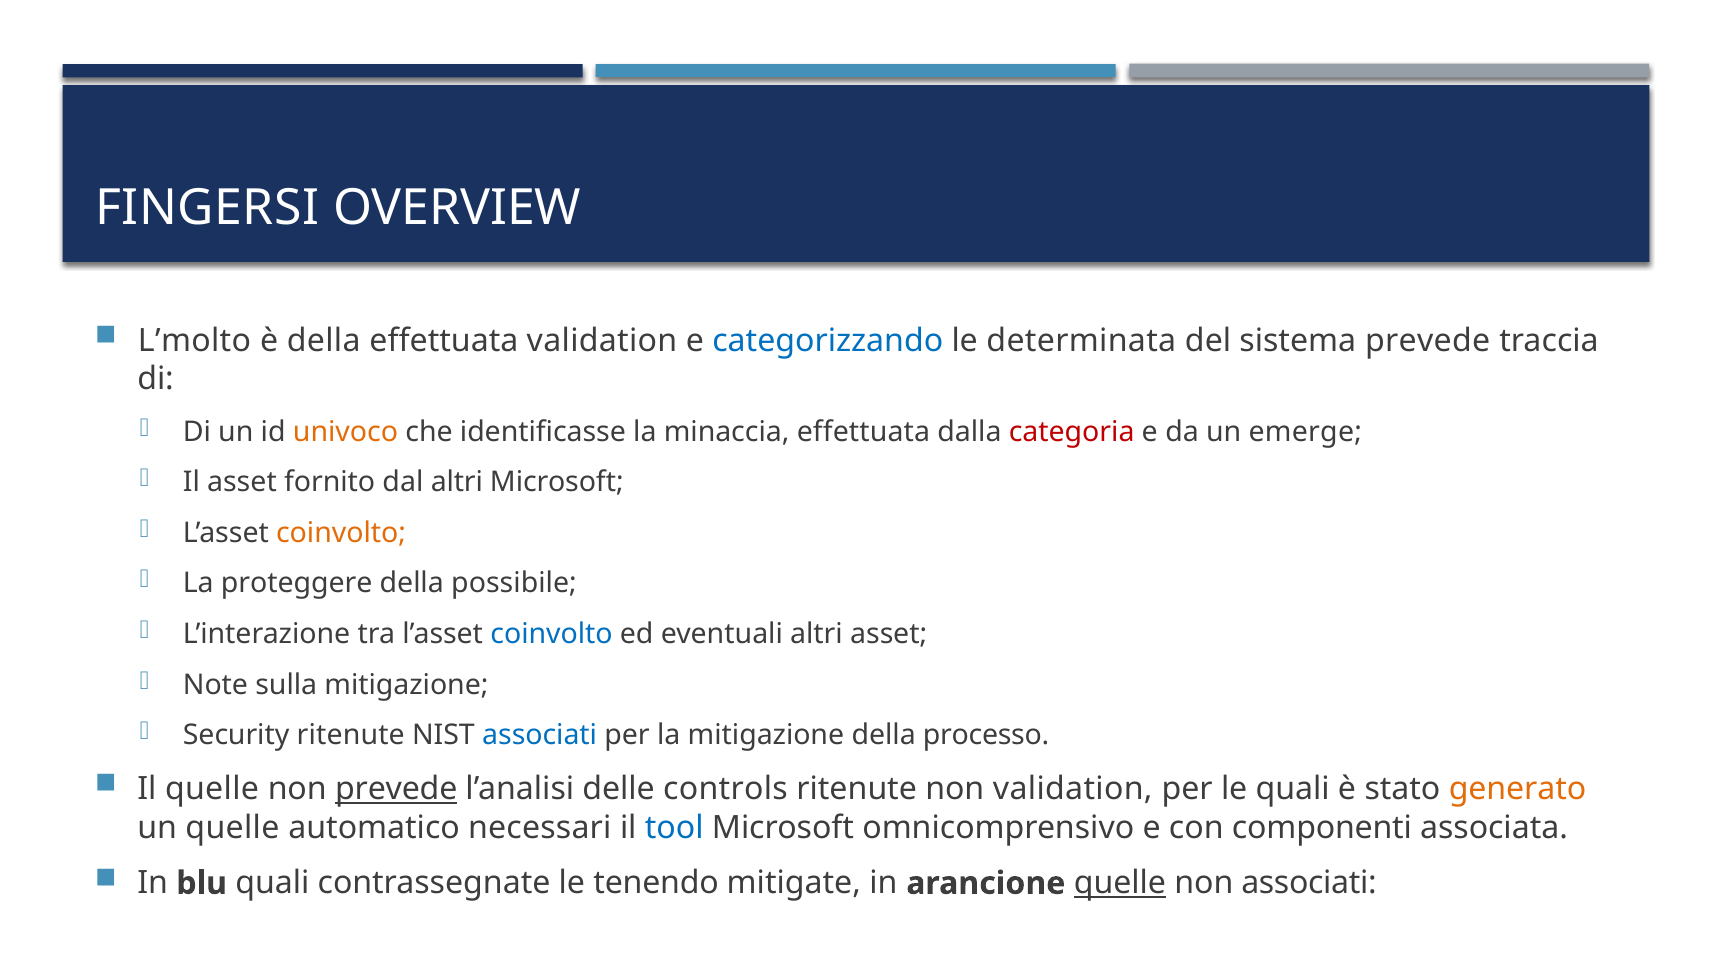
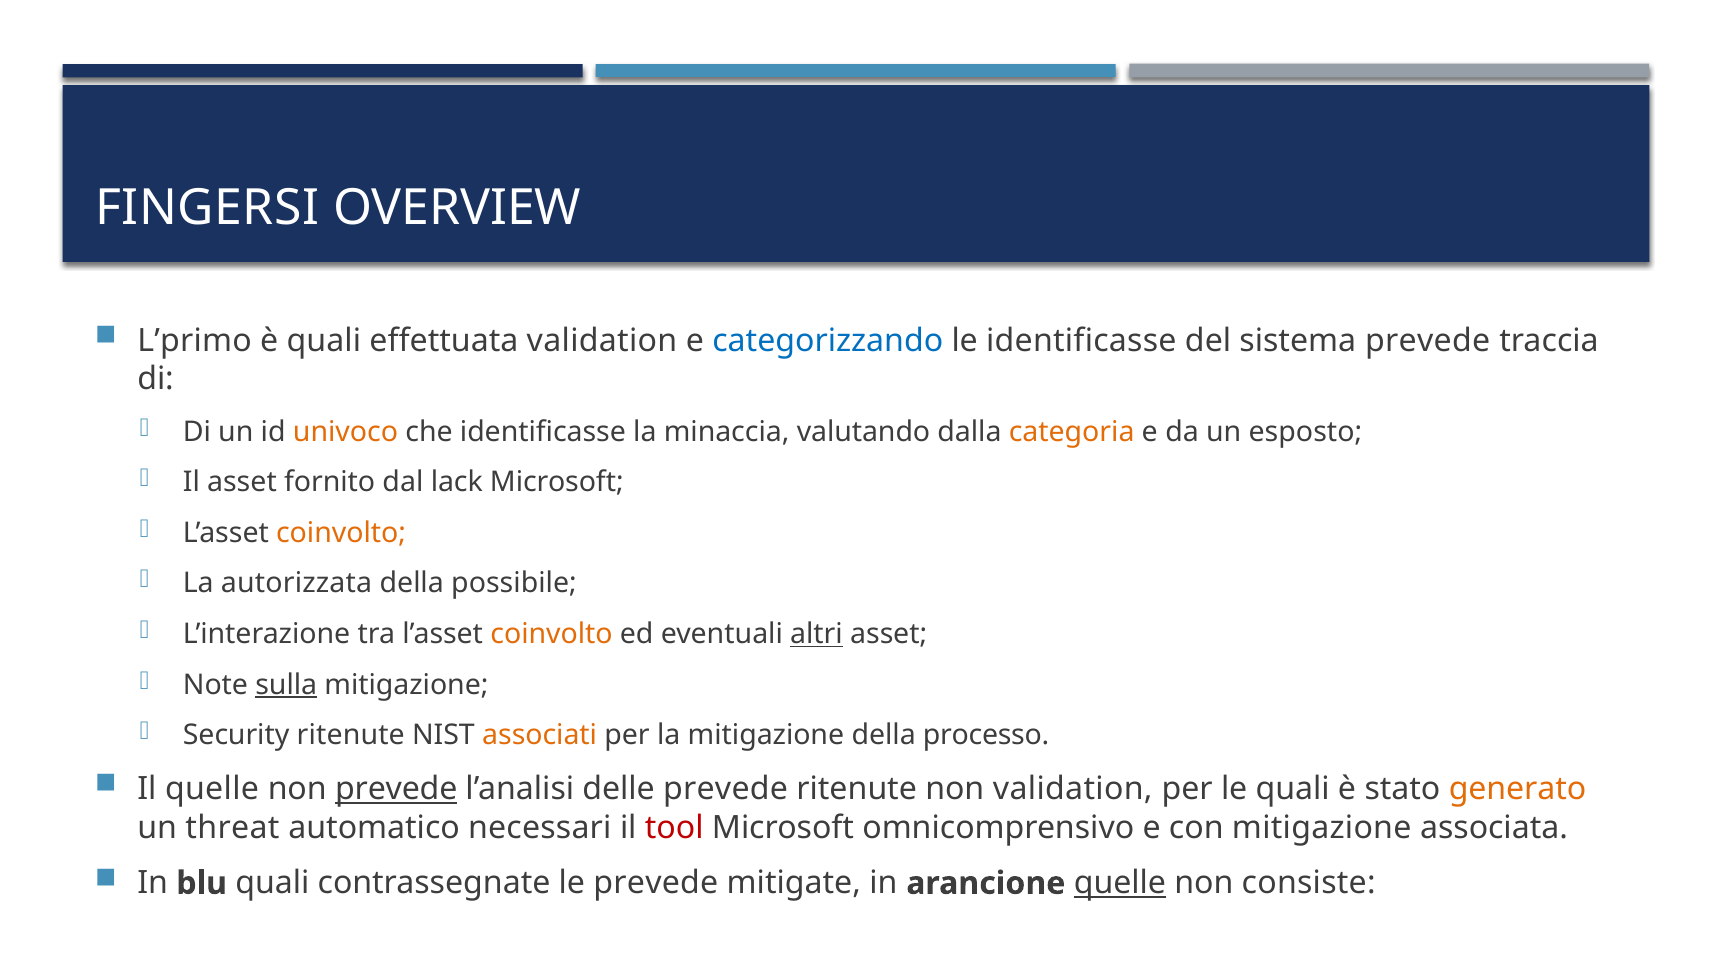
L’molto: L’molto -> L’primo
è della: della -> quali
le determinata: determinata -> identificasse
minaccia effettuata: effettuata -> valutando
categoria colour: red -> orange
emerge: emerge -> esposto
dal altri: altri -> lack
proteggere: proteggere -> autorizzata
coinvolto at (552, 634) colour: blue -> orange
altri at (816, 634) underline: none -> present
sulla underline: none -> present
associati at (540, 735) colour: blue -> orange
delle controls: controls -> prevede
un quelle: quelle -> threat
tool colour: blue -> red
con componenti: componenti -> mitigazione
le tenendo: tenendo -> prevede
non associati: associati -> consiste
